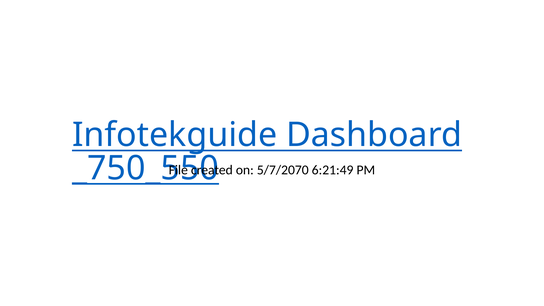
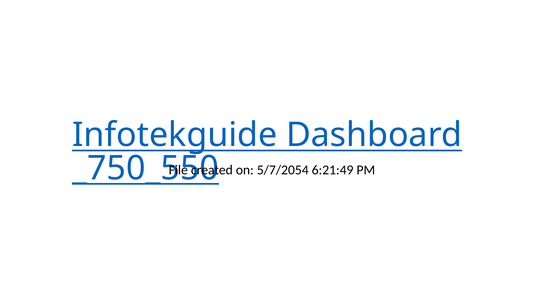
5/7/2070: 5/7/2070 -> 5/7/2054
